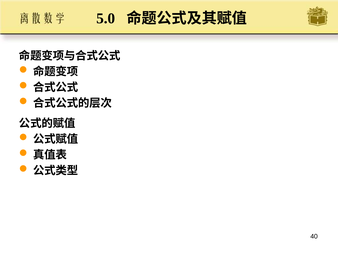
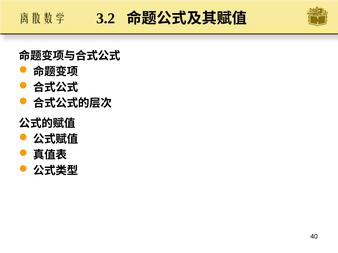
5.0: 5.0 -> 3.2
